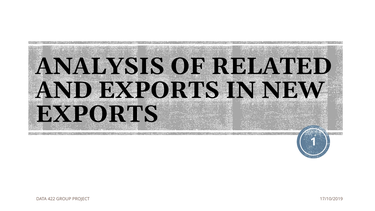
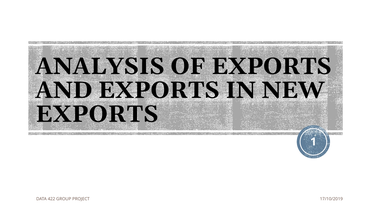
OF RELATED: RELATED -> EXPORTS
